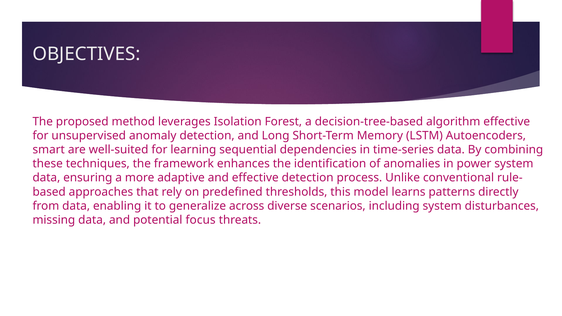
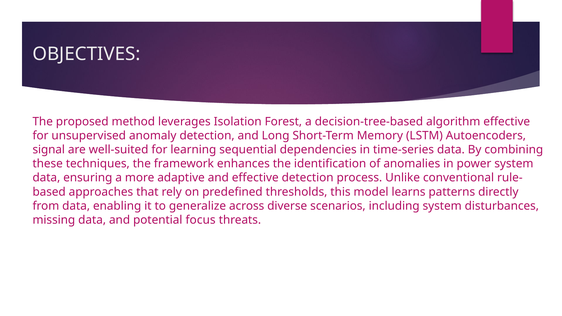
smart: smart -> signal
